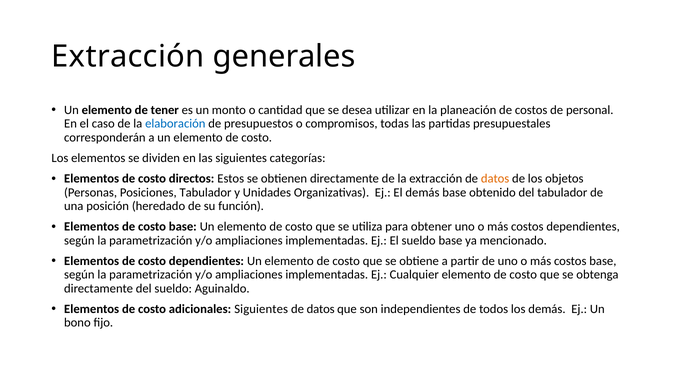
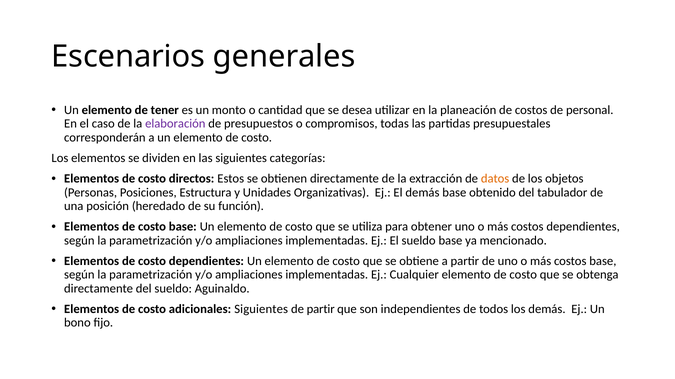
Extracción at (128, 57): Extracción -> Escenarios
elaboración colour: blue -> purple
Posiciones Tabulador: Tabulador -> Estructura
datos at (321, 310): datos -> partir
